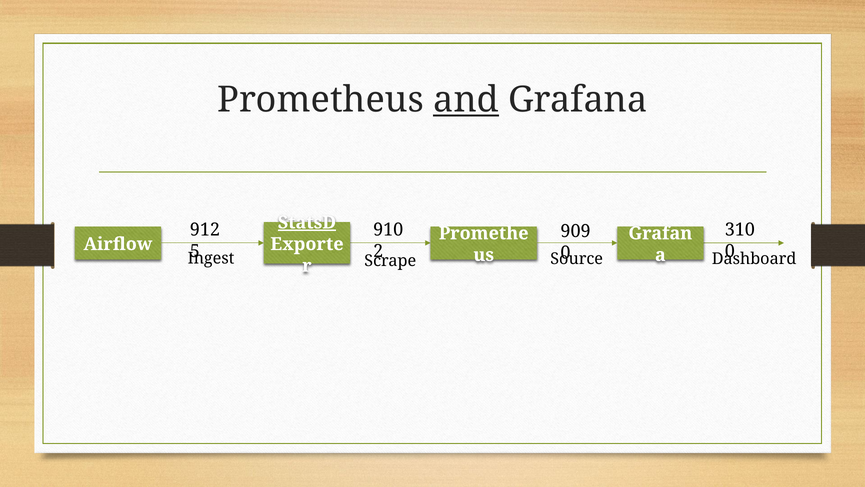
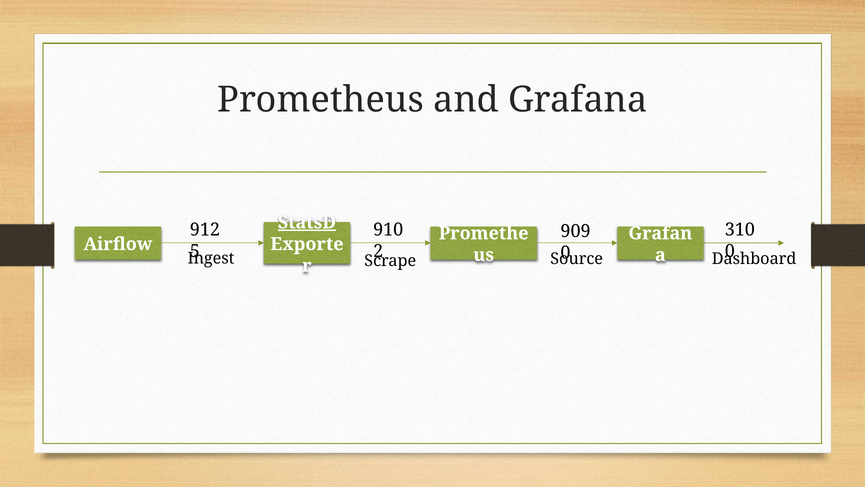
and underline: present -> none
